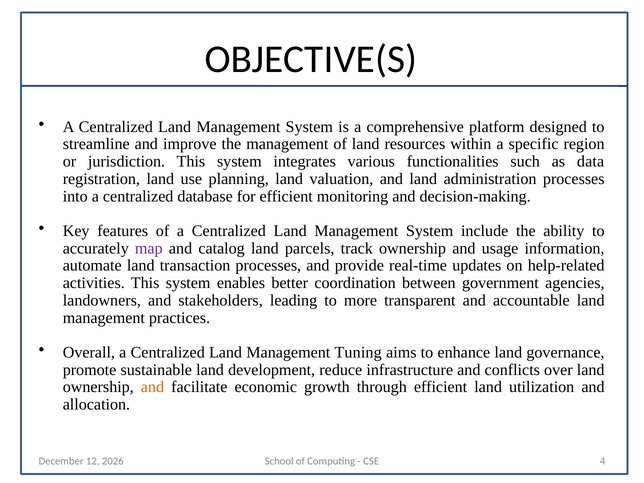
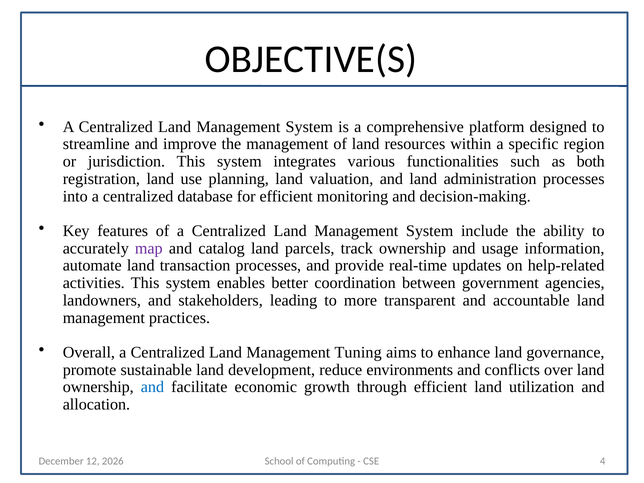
data: data -> both
infrastructure: infrastructure -> environments
and at (152, 387) colour: orange -> blue
